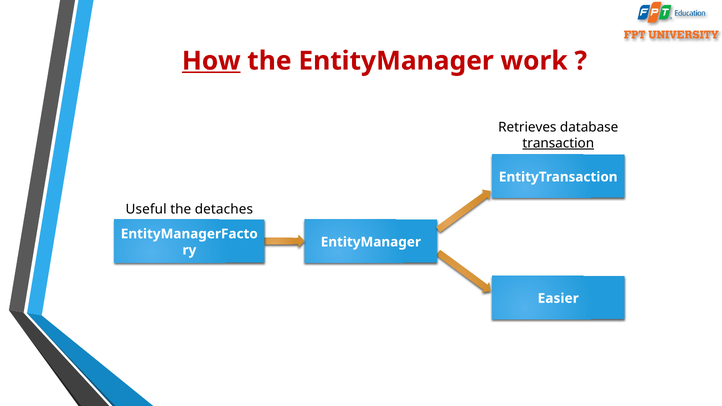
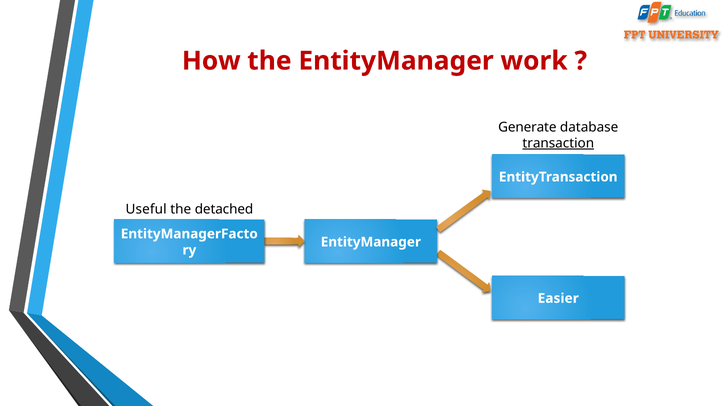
How underline: present -> none
Retrieves: Retrieves -> Generate
detaches: detaches -> detached
